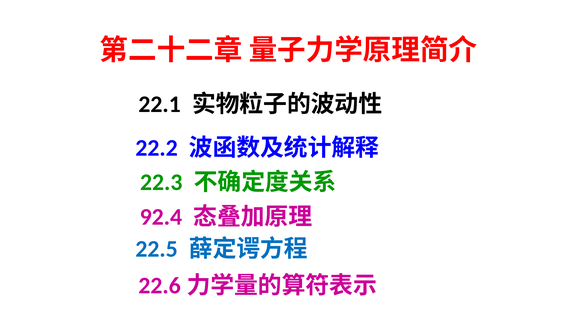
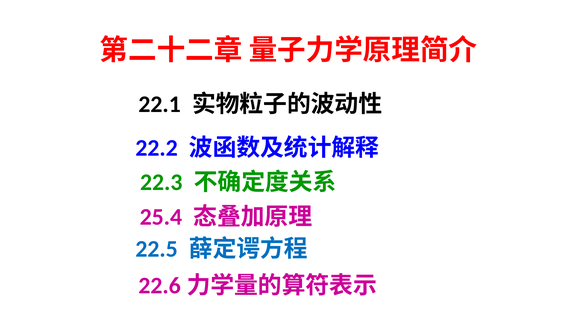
92.4: 92.4 -> 25.4
